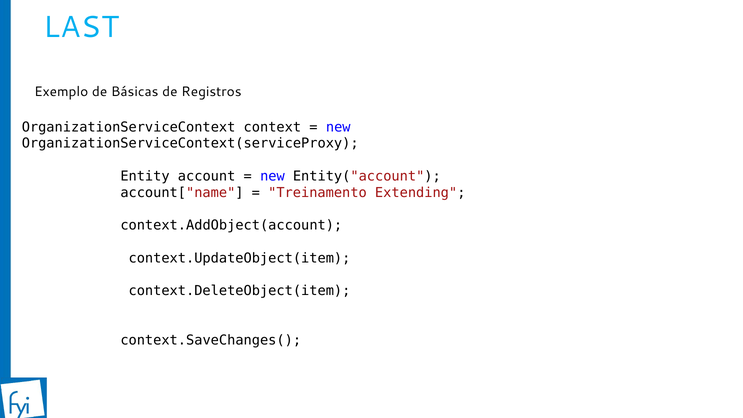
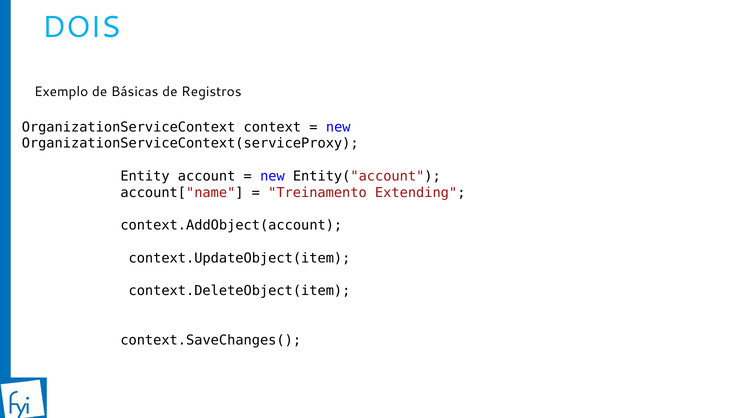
LAST: LAST -> DOIS
